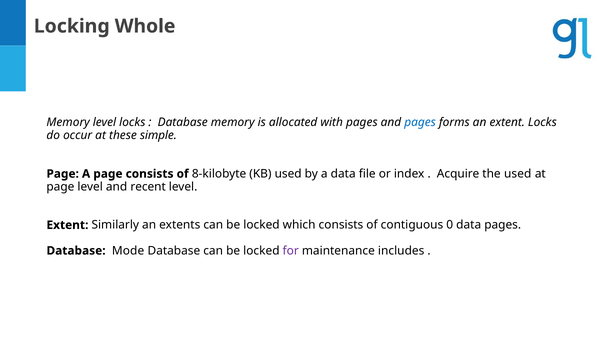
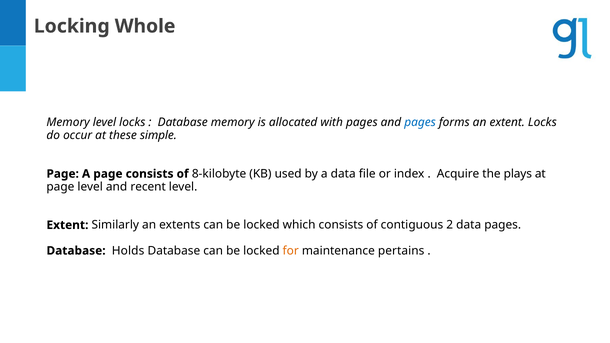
the used: used -> plays
0: 0 -> 2
Mode: Mode -> Holds
for colour: purple -> orange
includes: includes -> pertains
